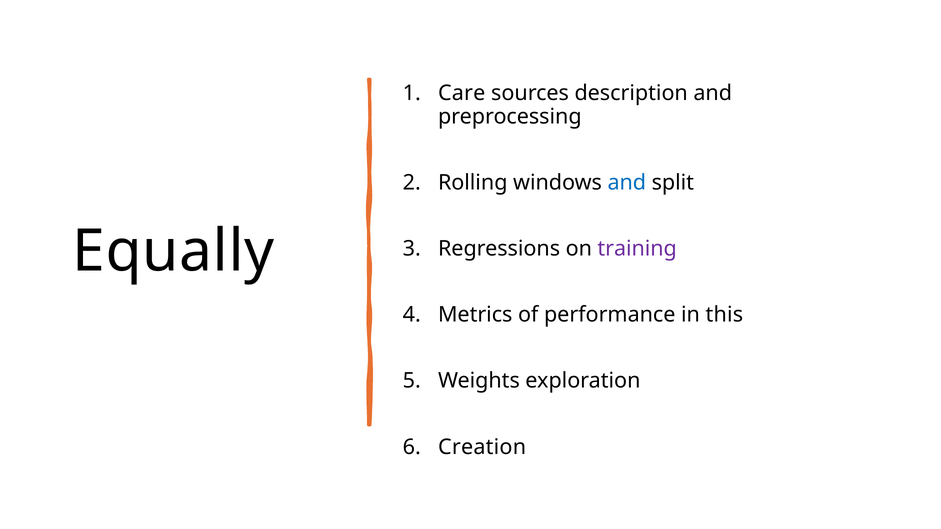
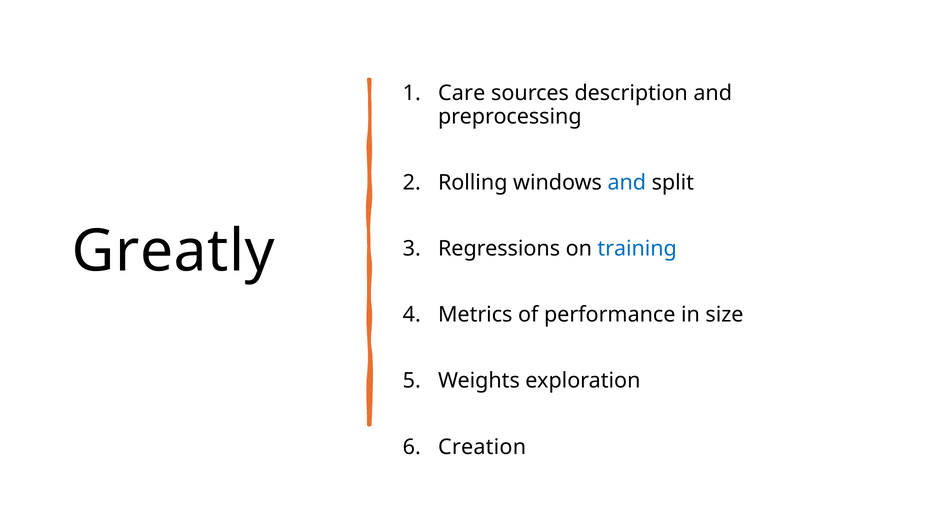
Equally: Equally -> Greatly
training colour: purple -> blue
this: this -> size
